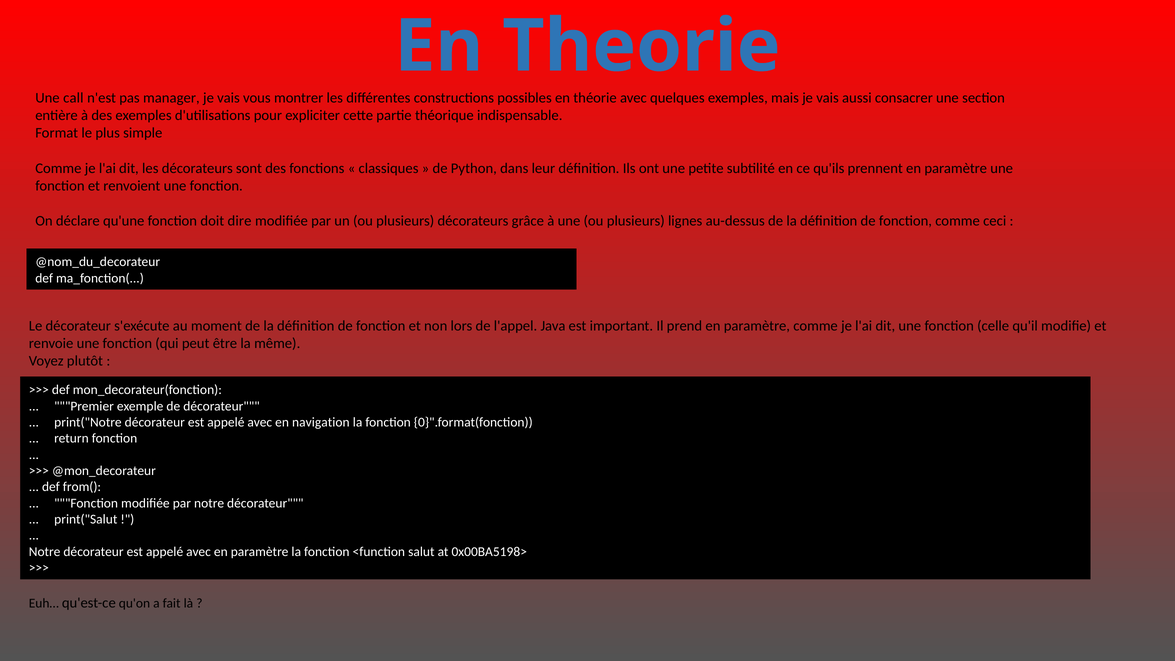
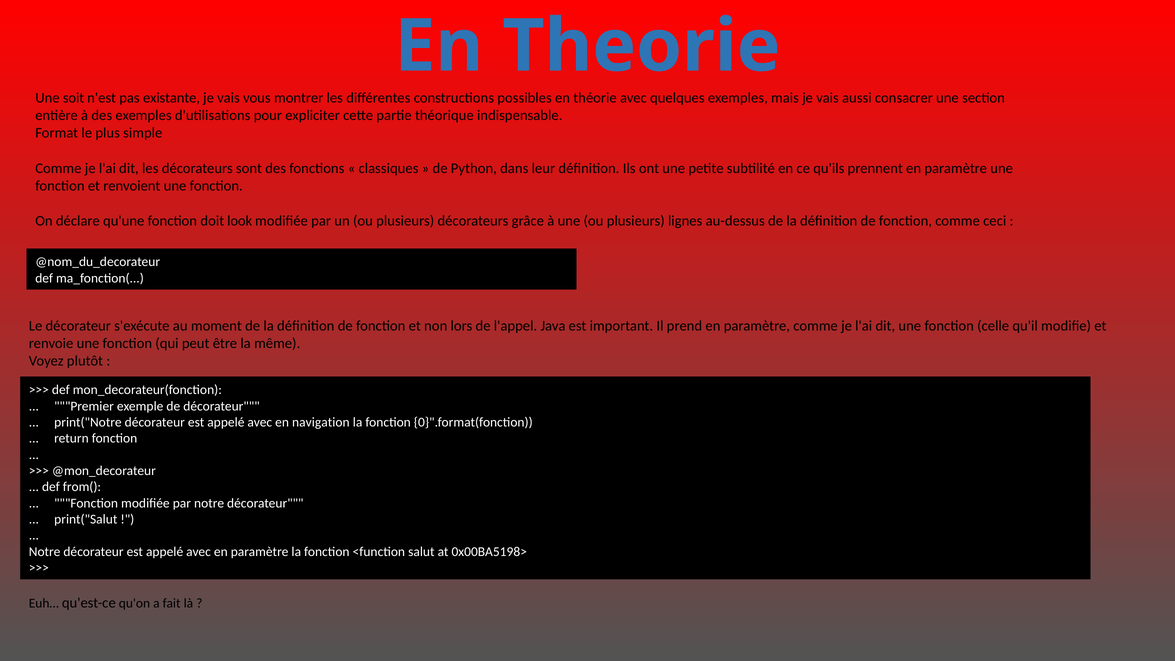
call: call -> soit
manager: manager -> existante
dire: dire -> look
